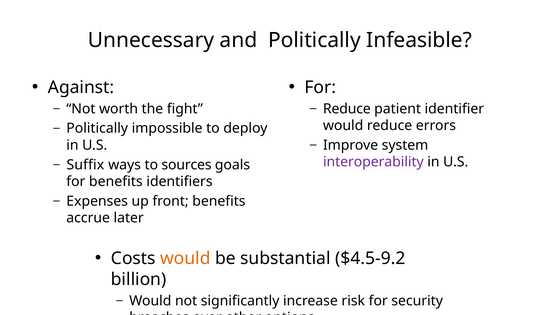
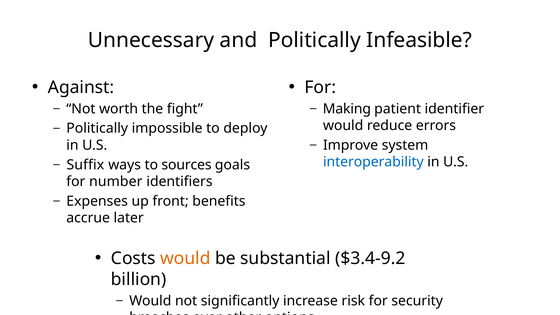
Reduce at (347, 109): Reduce -> Making
interoperability colour: purple -> blue
for benefits: benefits -> number
$4.5-9.2: $4.5-9.2 -> $3.4-9.2
